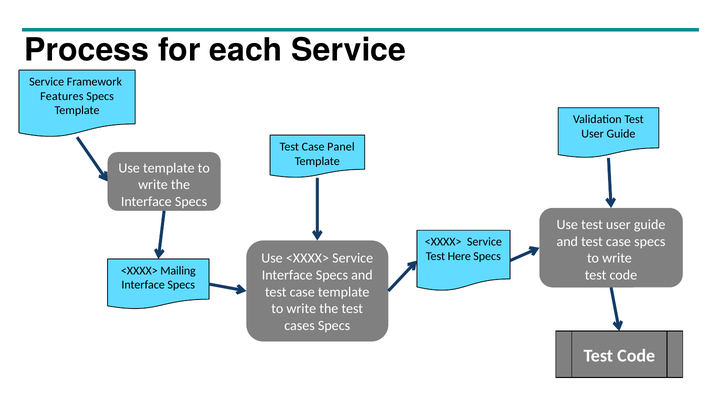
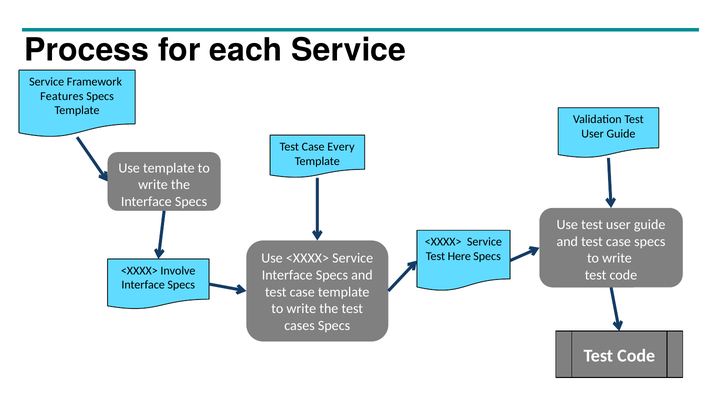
Panel: Panel -> Every
Mailing: Mailing -> Involve
